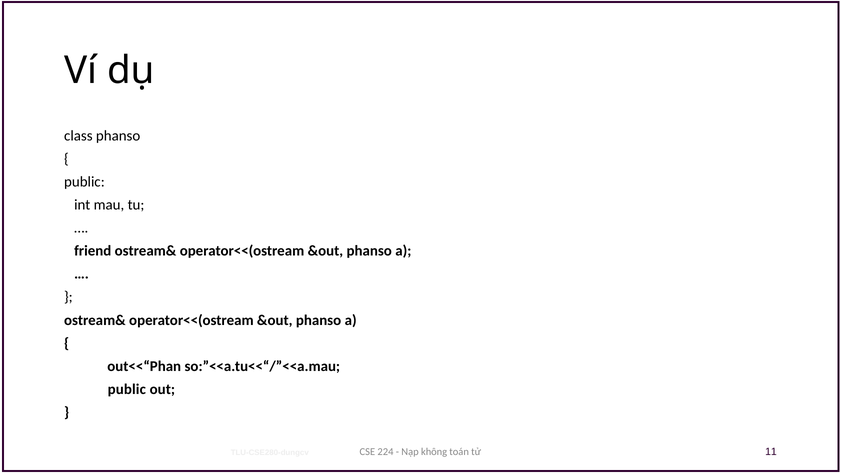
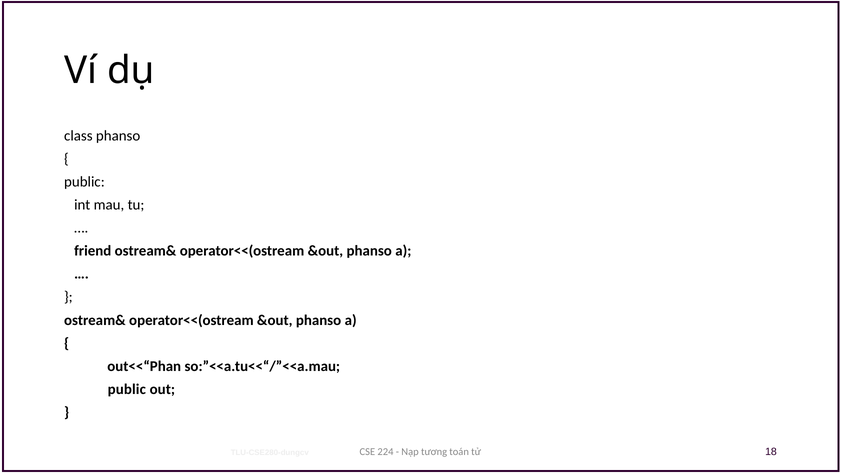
không: không -> tương
11: 11 -> 18
